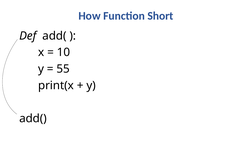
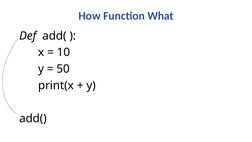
Short: Short -> What
55: 55 -> 50
